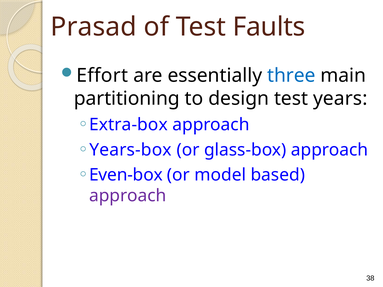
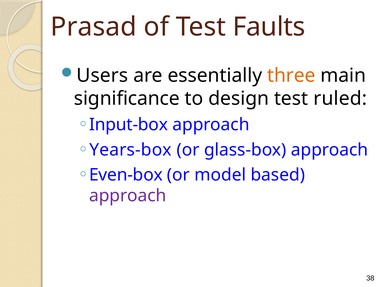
Effort: Effort -> Users
three colour: blue -> orange
partitioning: partitioning -> significance
years: years -> ruled
Extra-box: Extra-box -> Input-box
